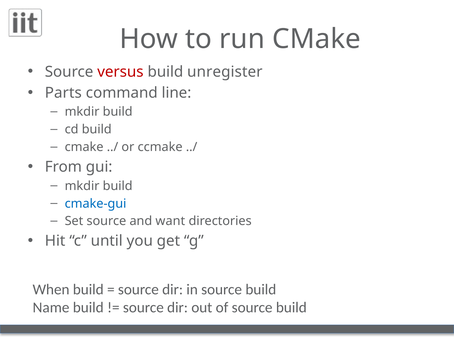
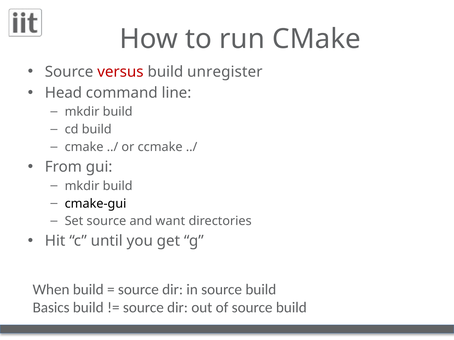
Parts: Parts -> Head
cmake-gui colour: blue -> black
Name: Name -> Basics
